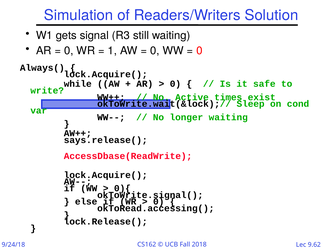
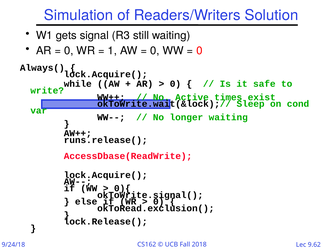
says.release(: says.release( -> runs.release(
okToRead.accessing(: okToRead.accessing( -> okToRead.exclusion(
